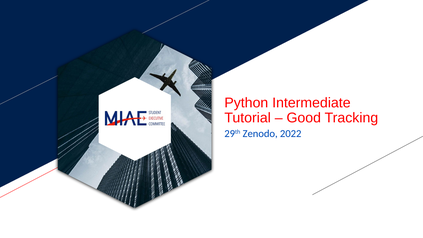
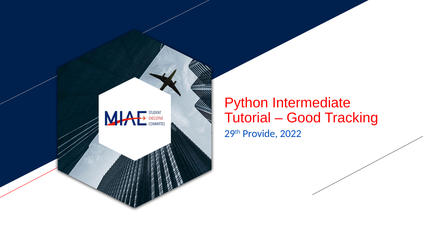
Zenodo: Zenodo -> Provide
